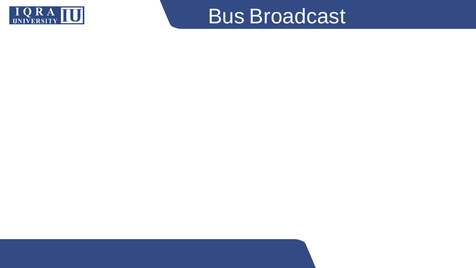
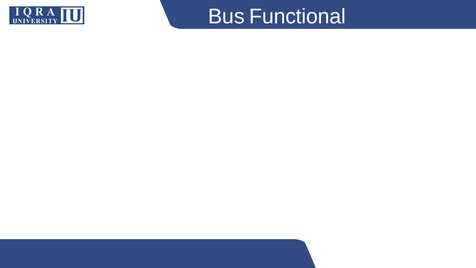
Broadcast: Broadcast -> Functional
